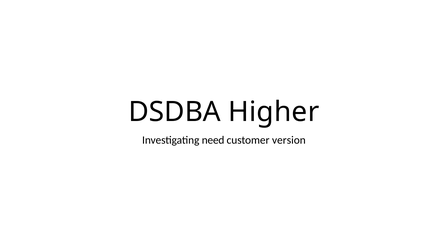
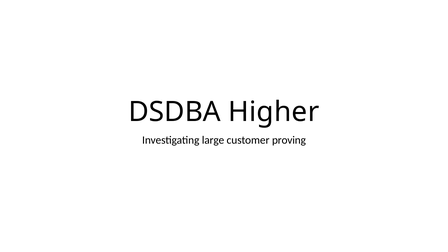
need: need -> large
version: version -> proving
